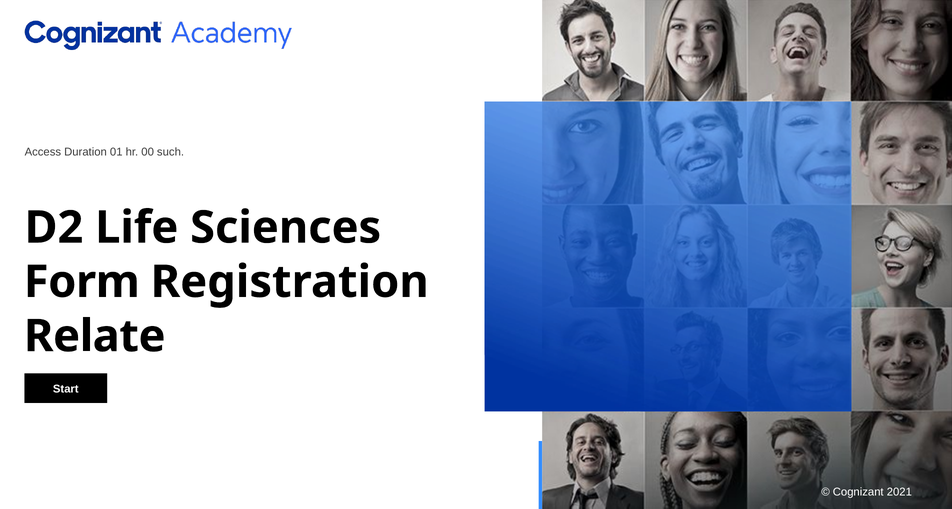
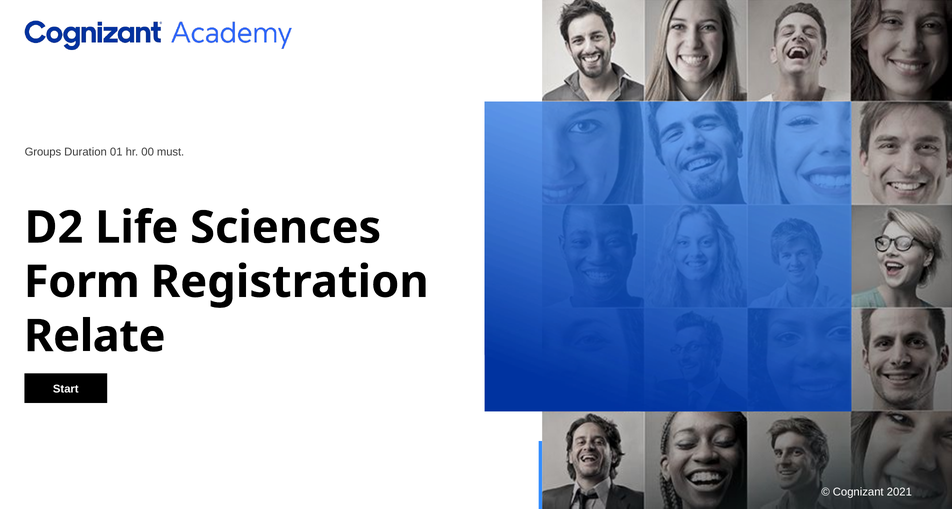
Access: Access -> Groups
such: such -> must
